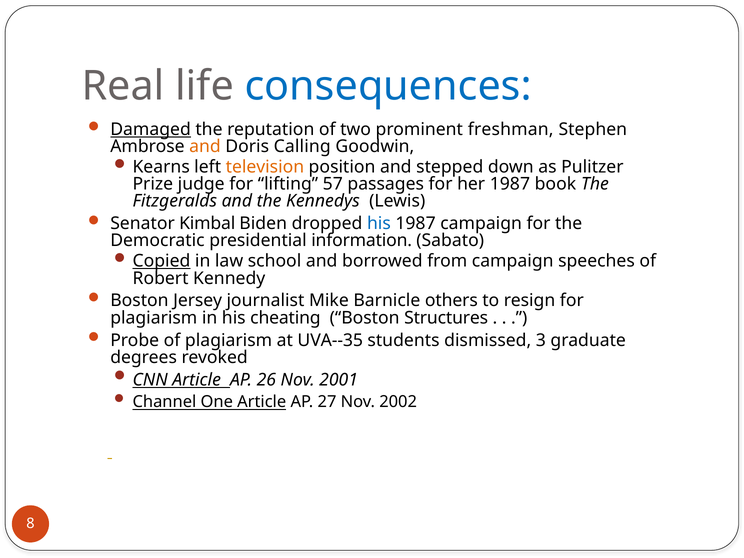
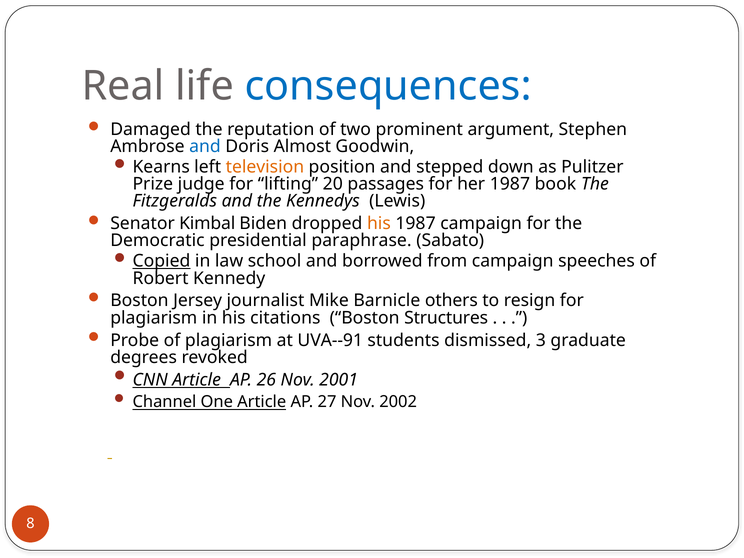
Damaged underline: present -> none
freshman: freshman -> argument
and at (205, 146) colour: orange -> blue
Calling: Calling -> Almost
57: 57 -> 20
his at (379, 224) colour: blue -> orange
information: information -> paraphrase
cheating: cheating -> citations
UVA--35: UVA--35 -> UVA--91
